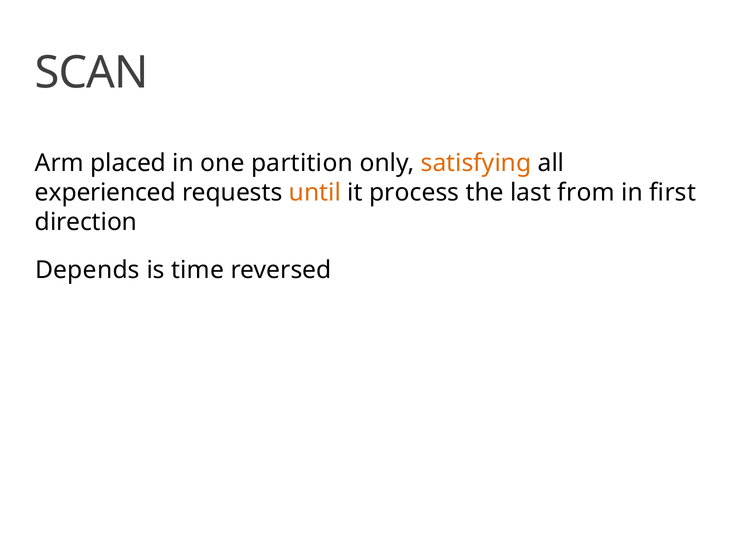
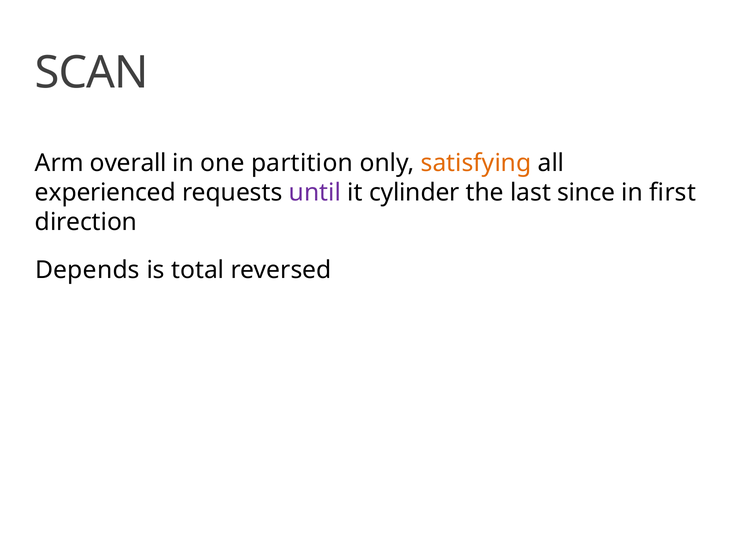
placed: placed -> overall
until colour: orange -> purple
process: process -> cylinder
from: from -> since
time: time -> total
